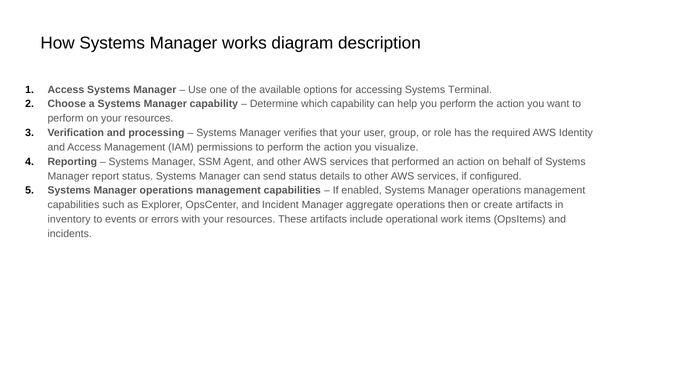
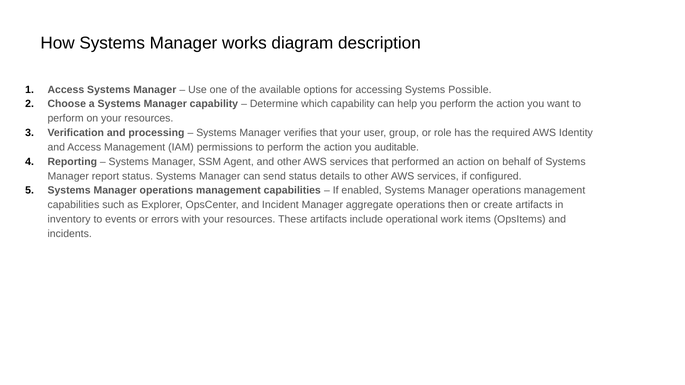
Terminal: Terminal -> Possible
visualize: visualize -> auditable
